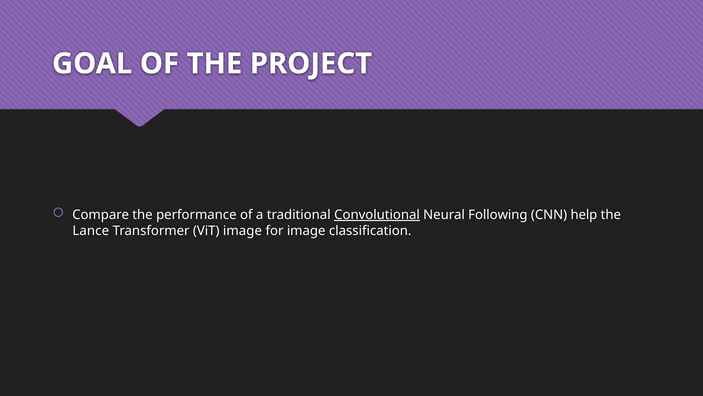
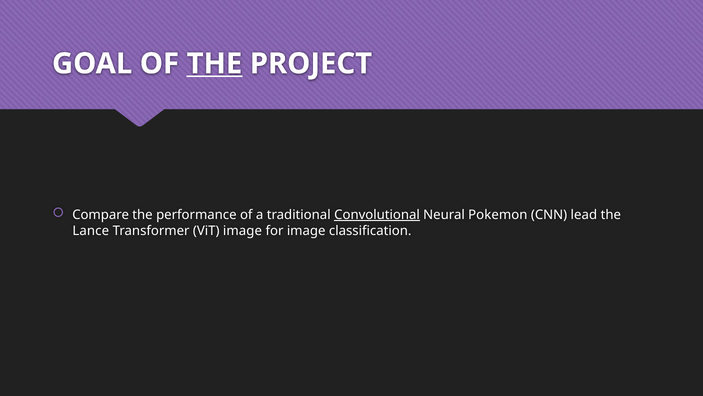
THE at (214, 64) underline: none -> present
Following: Following -> Pokemon
help: help -> lead
